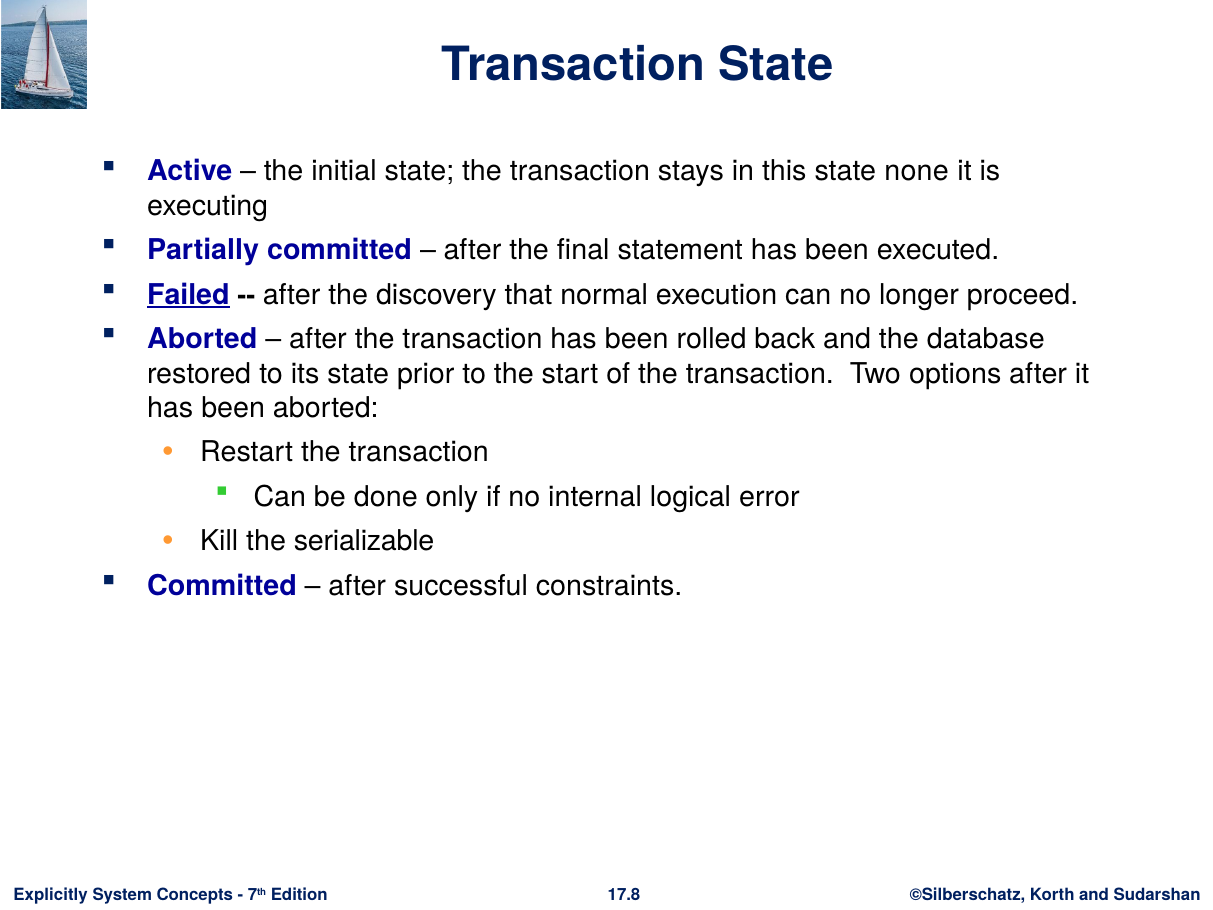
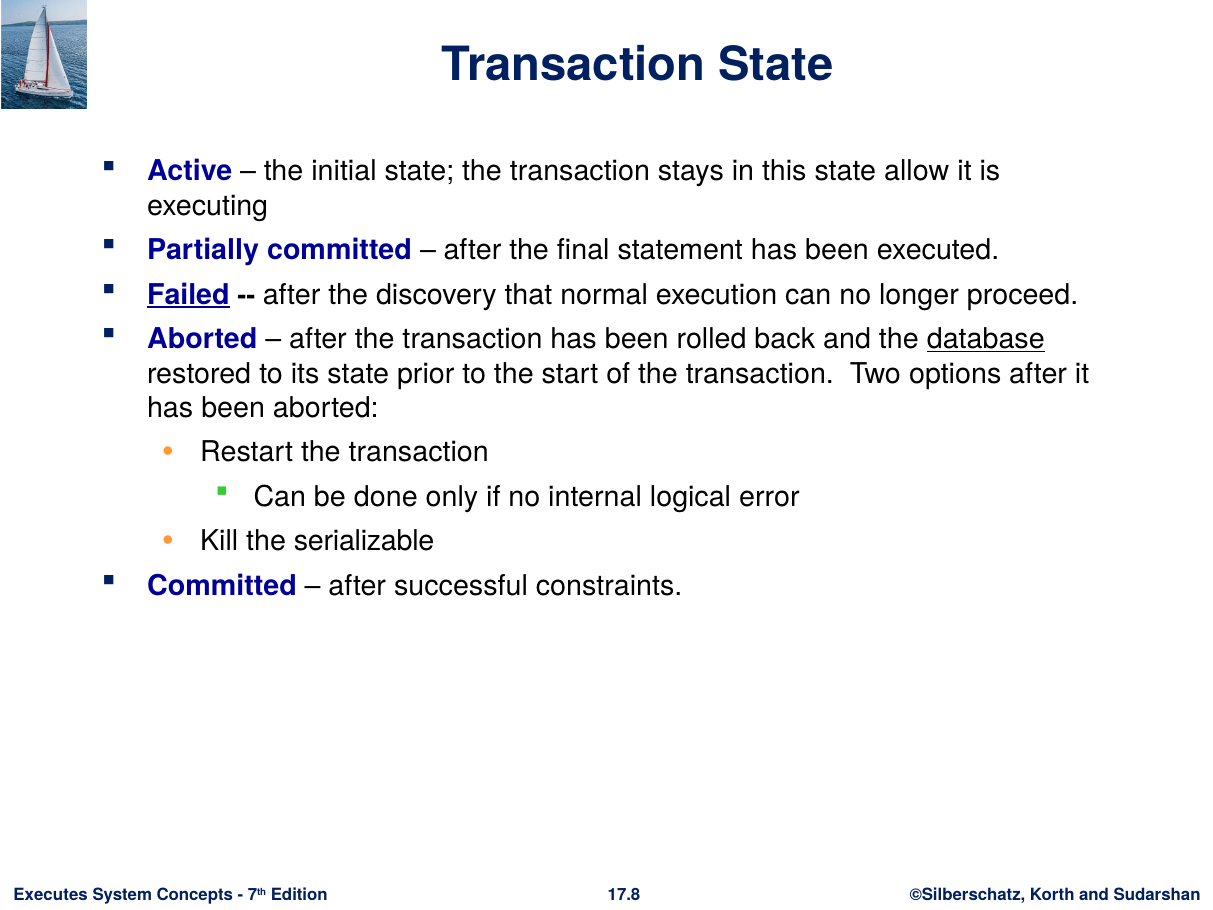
none: none -> allow
database underline: none -> present
Explicitly: Explicitly -> Executes
